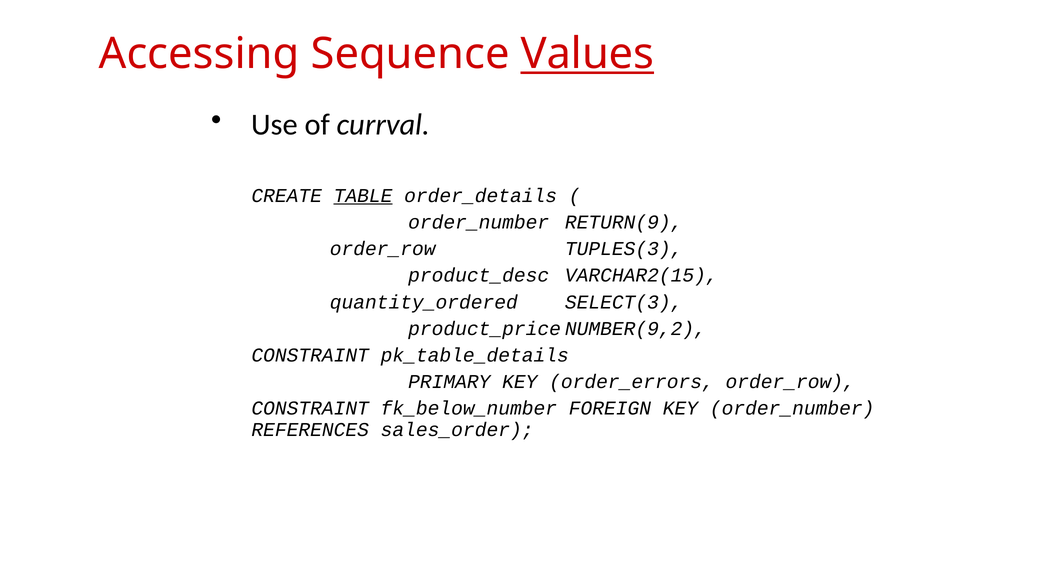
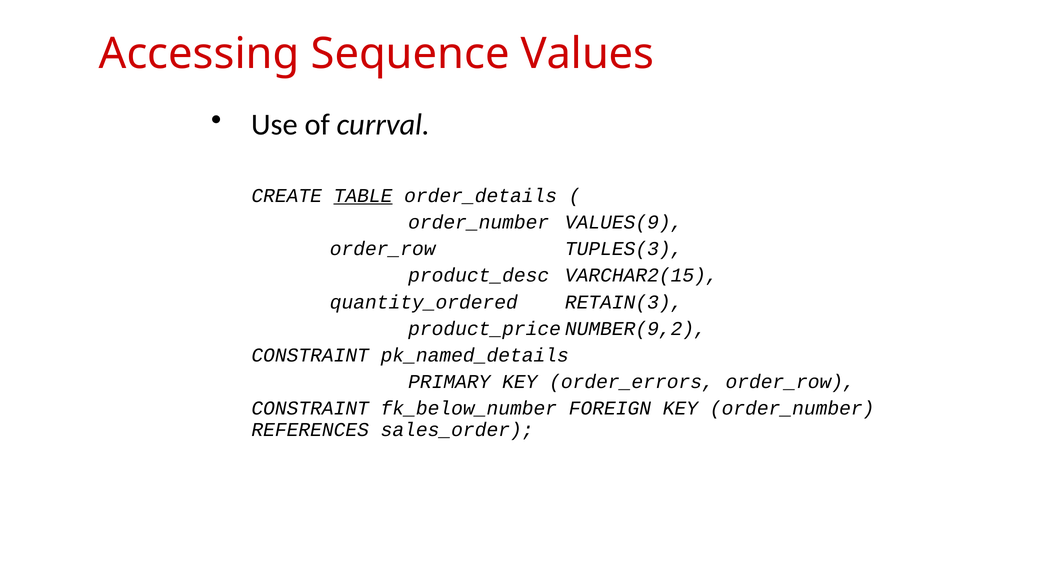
Values underline: present -> none
RETURN(9: RETURN(9 -> VALUES(9
SELECT(3: SELECT(3 -> RETAIN(3
pk_table_details: pk_table_details -> pk_named_details
